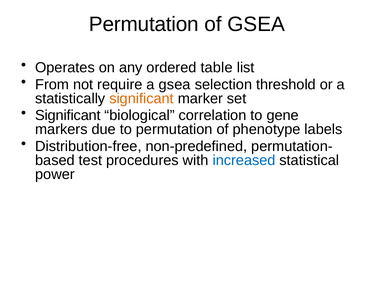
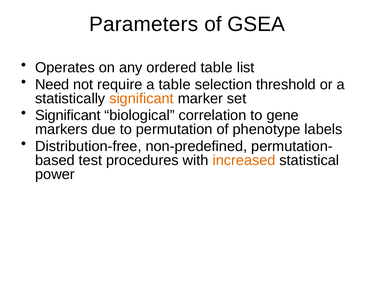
Permutation at (144, 24): Permutation -> Parameters
From: From -> Need
a gsea: gsea -> table
increased colour: blue -> orange
